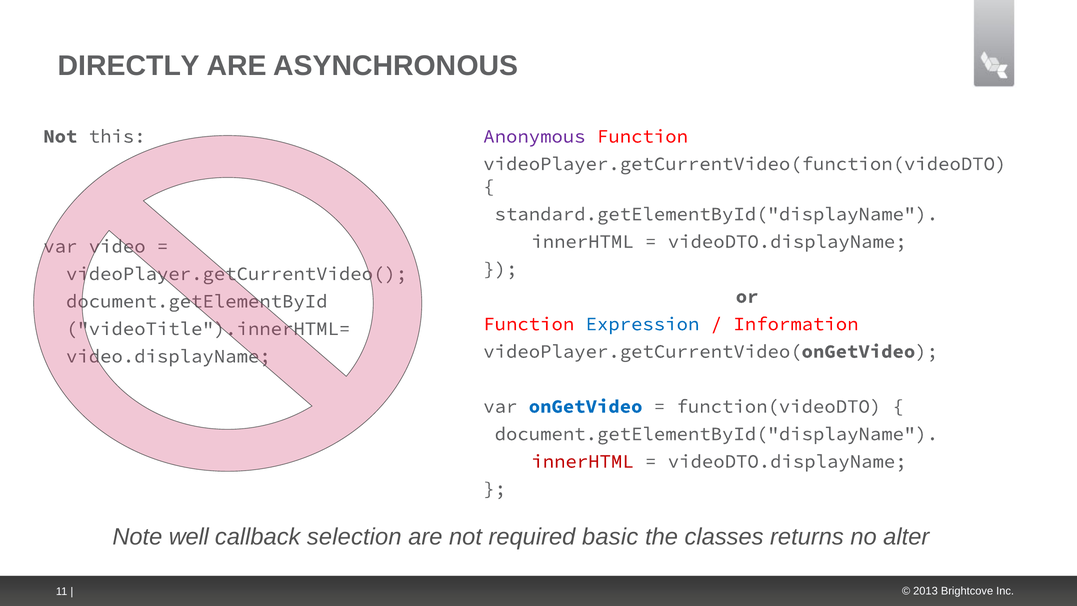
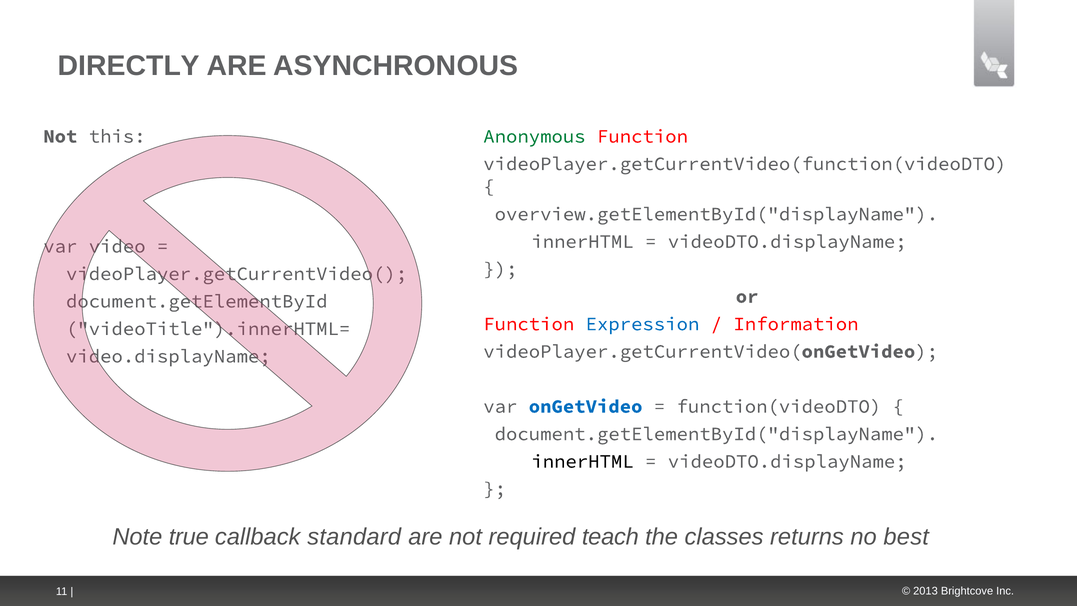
Anonymous colour: purple -> green
standard.getElementById("displayName: standard.getElementById("displayName -> overview.getElementById("displayName
innerHTML at (583, 461) colour: red -> black
well: well -> true
selection: selection -> standard
basic: basic -> teach
alter: alter -> best
